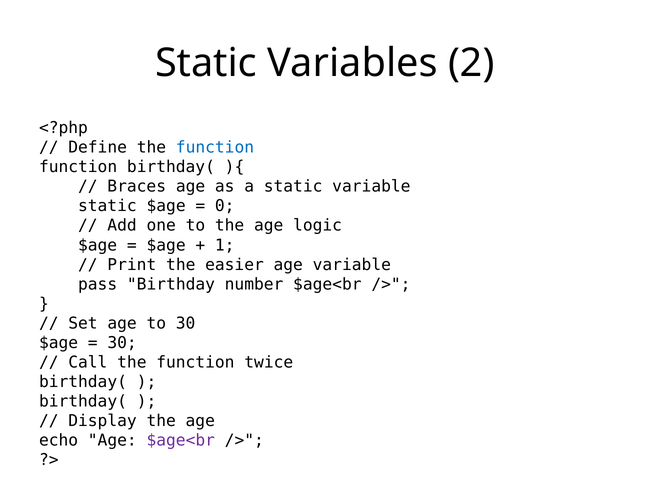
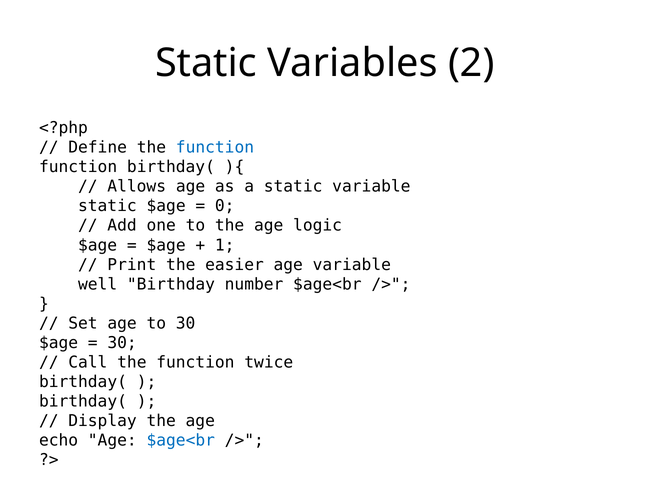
Braces: Braces -> Allows
pass: pass -> well
$age<br at (181, 440) colour: purple -> blue
